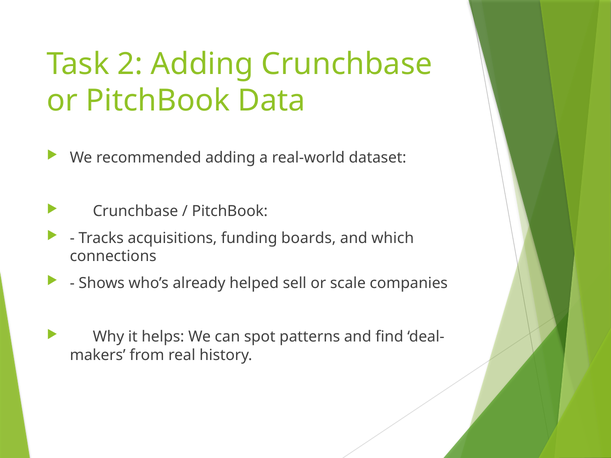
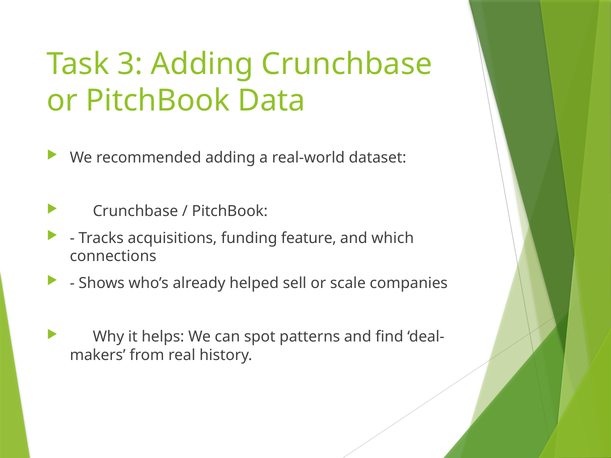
2: 2 -> 3
boards: boards -> feature
